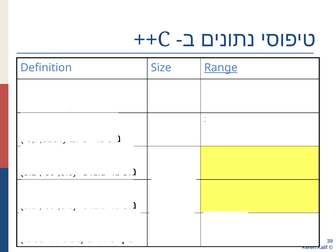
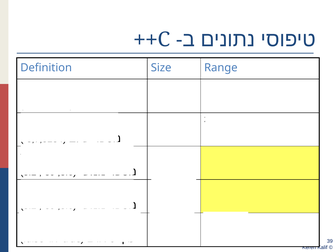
Range underline: present -> none
